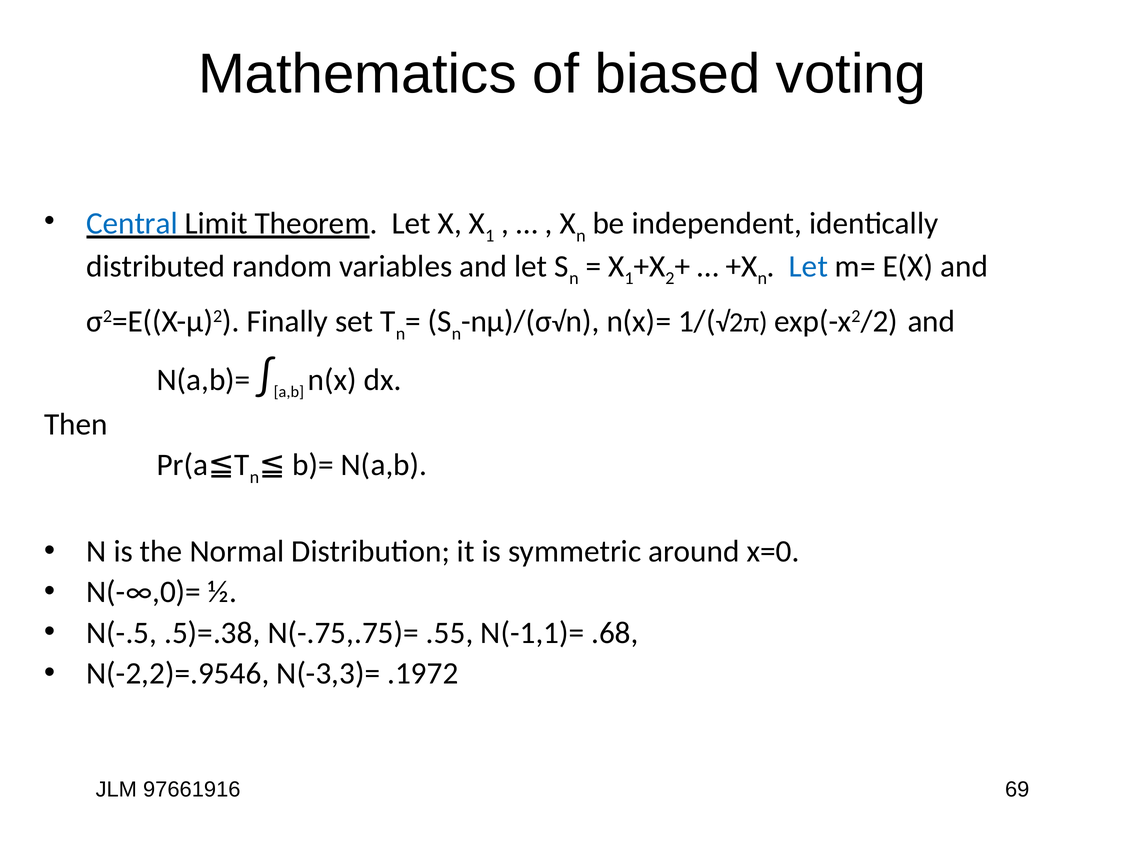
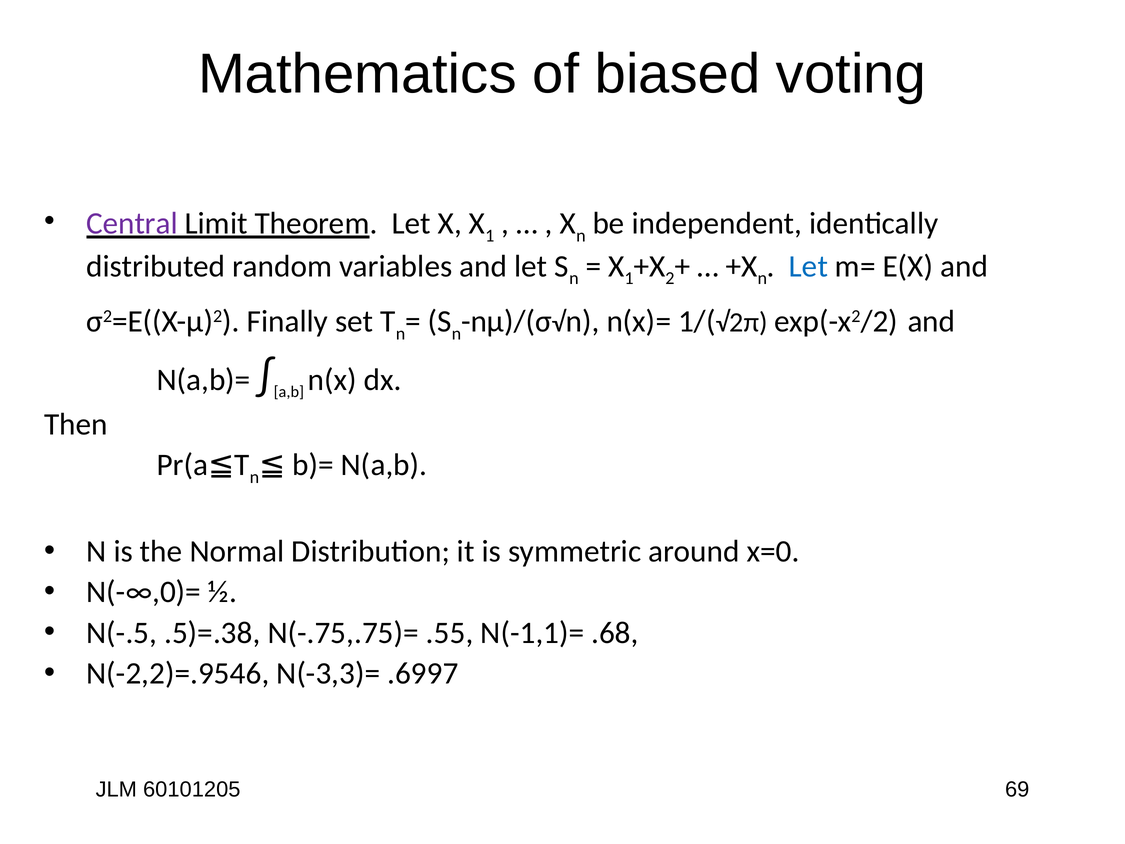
Central colour: blue -> purple
.1972: .1972 -> .6997
97661916: 97661916 -> 60101205
